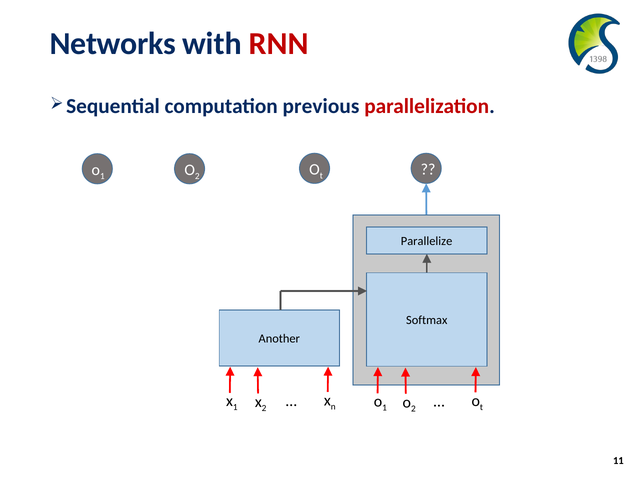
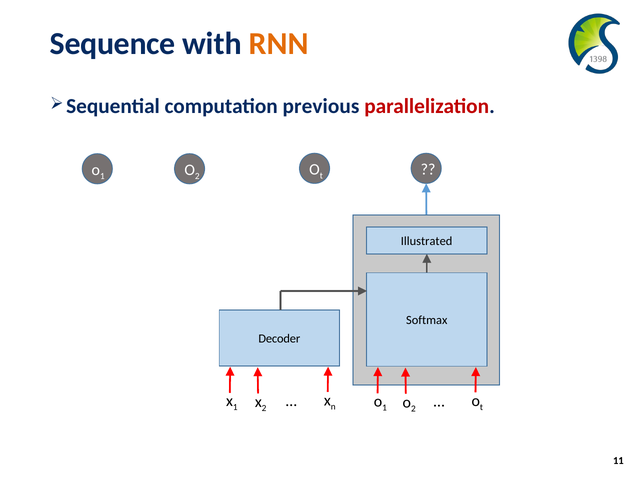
Networks: Networks -> Sequence
RNN colour: red -> orange
Parallelize: Parallelize -> Illustrated
Another: Another -> Decoder
